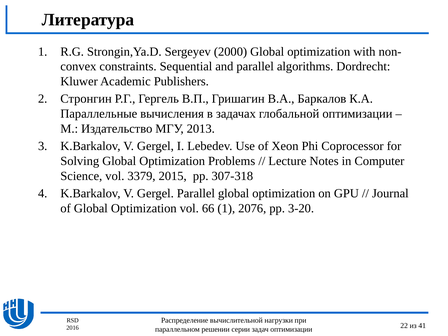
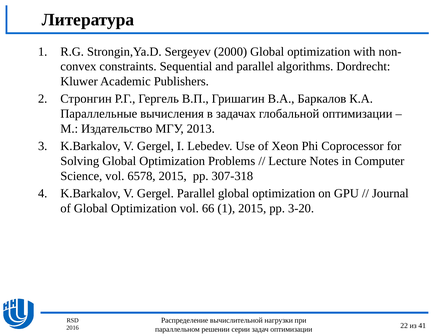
3379: 3379 -> 6578
1 2076: 2076 -> 2015
